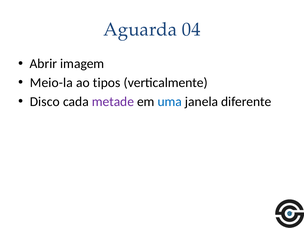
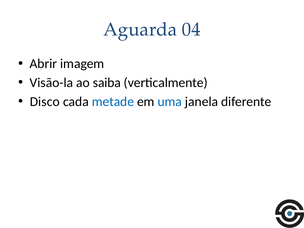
Meio-la: Meio-la -> Visão-la
tipos: tipos -> saiba
metade colour: purple -> blue
